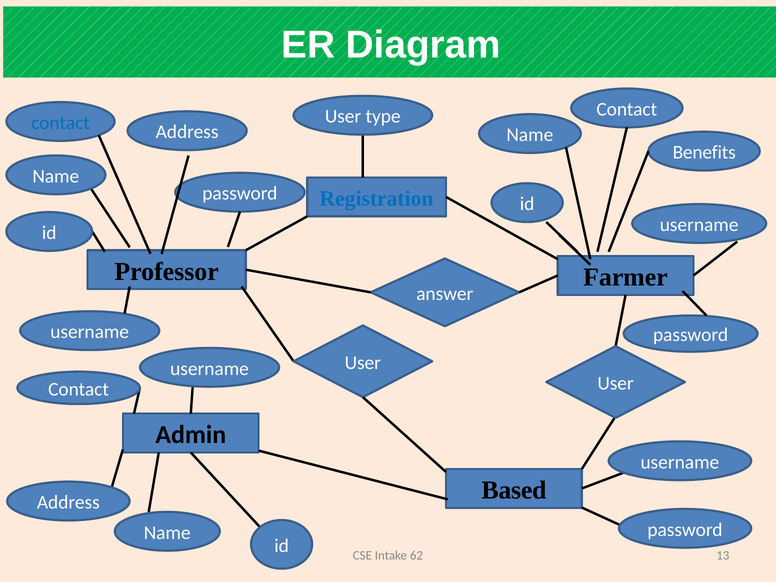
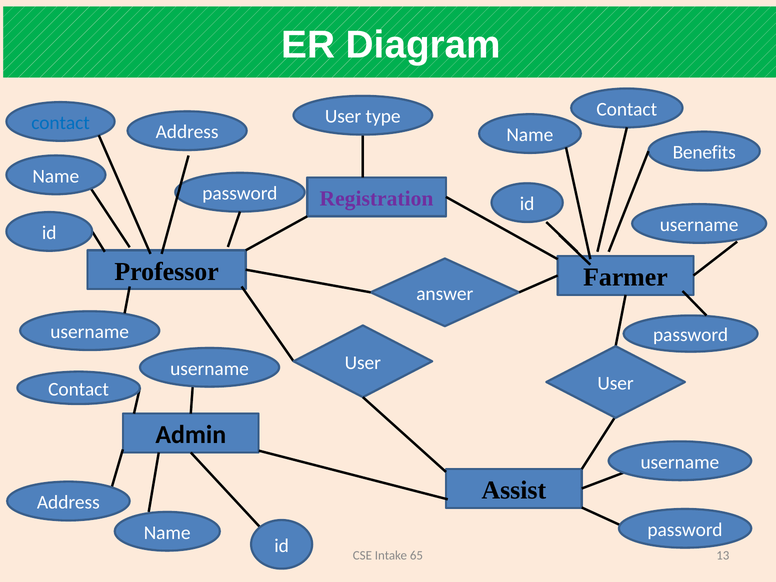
Registration colour: blue -> purple
Based: Based -> Assist
62: 62 -> 65
